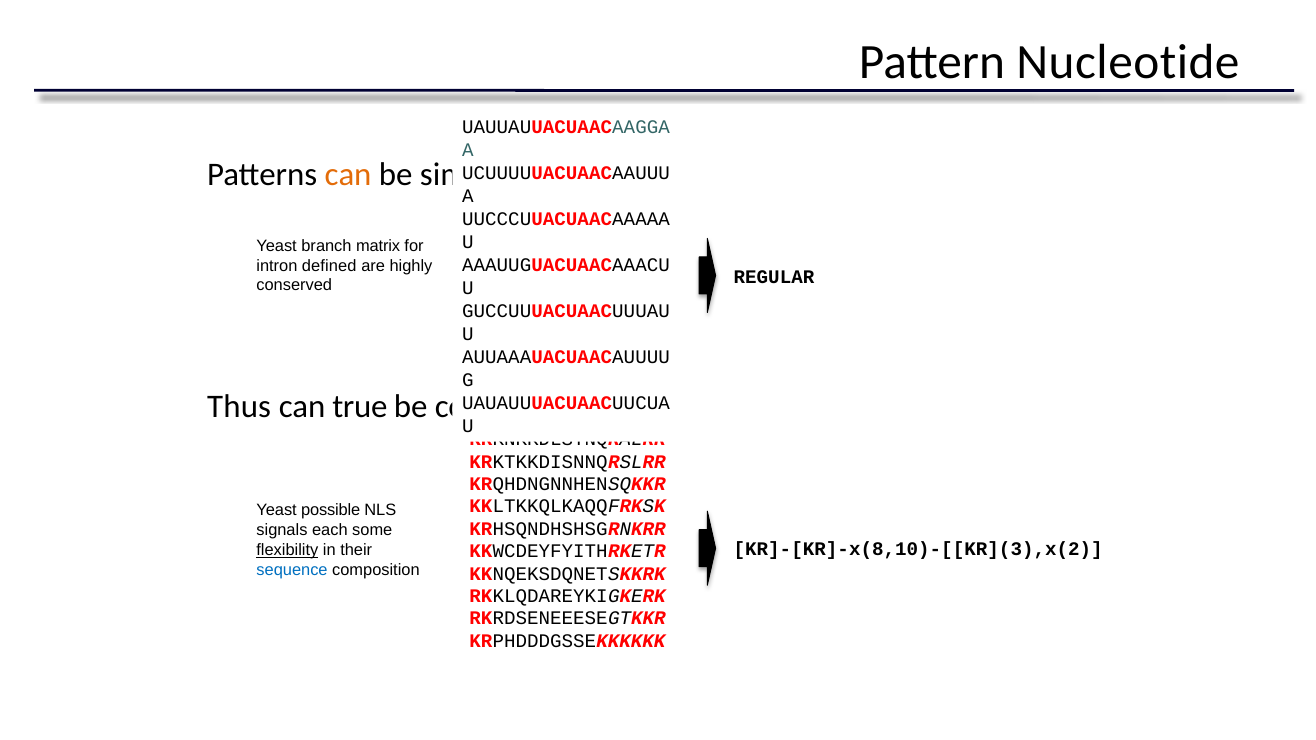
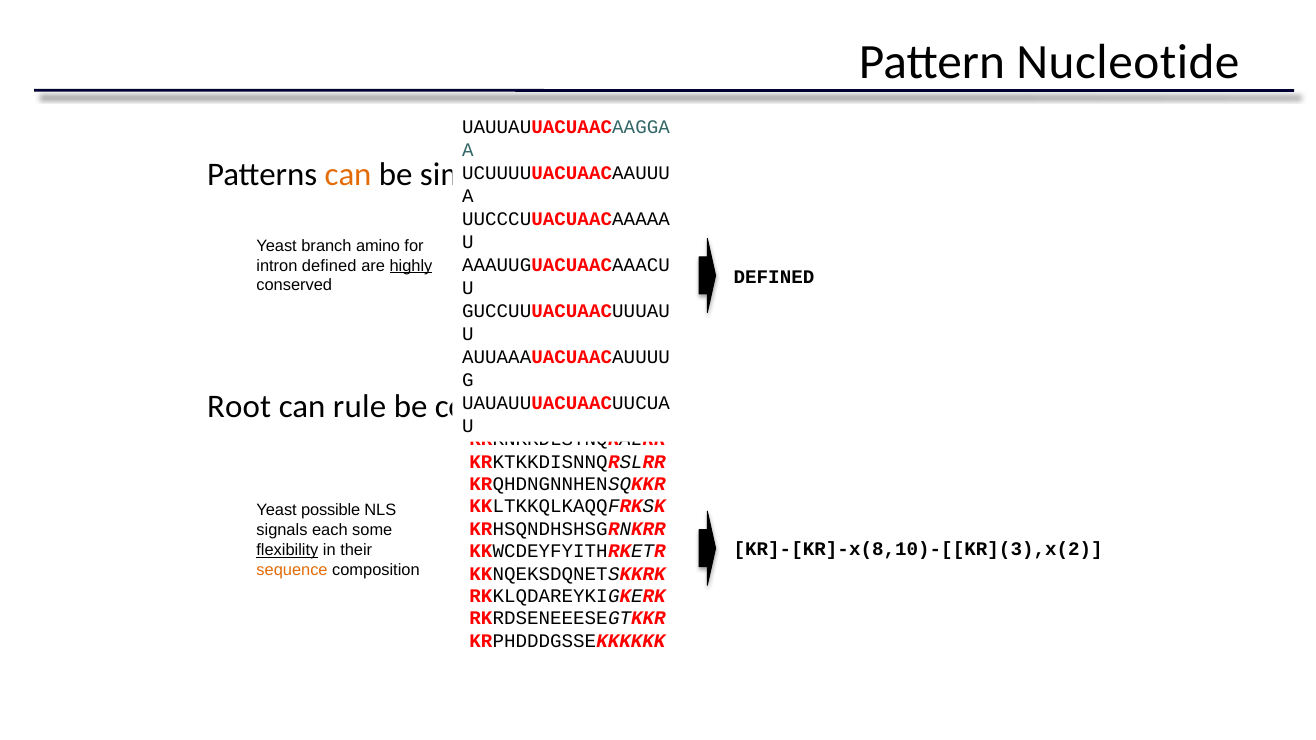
matrix: matrix -> amino
highly underline: none -> present
conserved REGULAR: REGULAR -> DEFINED
Thus: Thus -> Root
true: true -> rule
sequence colour: blue -> orange
